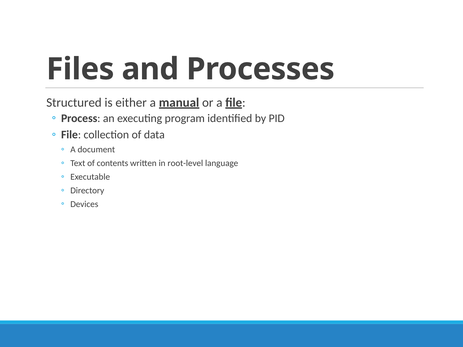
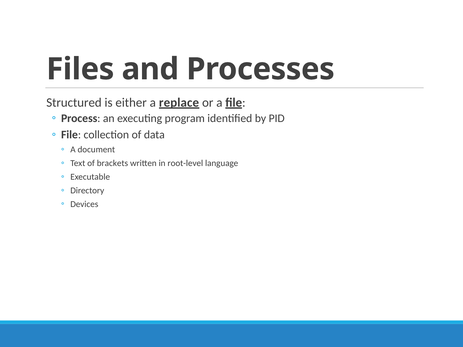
manual: manual -> replace
contents: contents -> brackets
